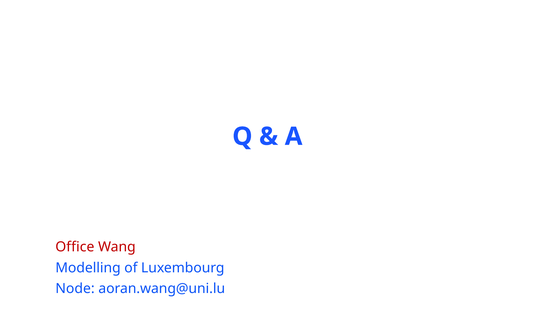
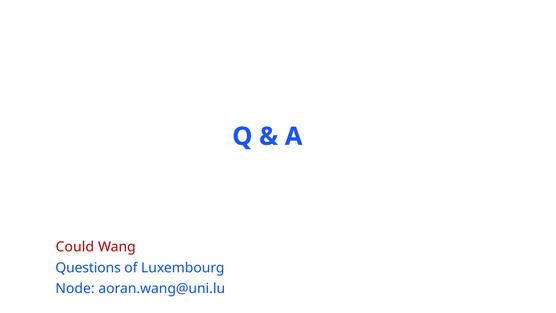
Office: Office -> Could
Modelling: Modelling -> Questions
